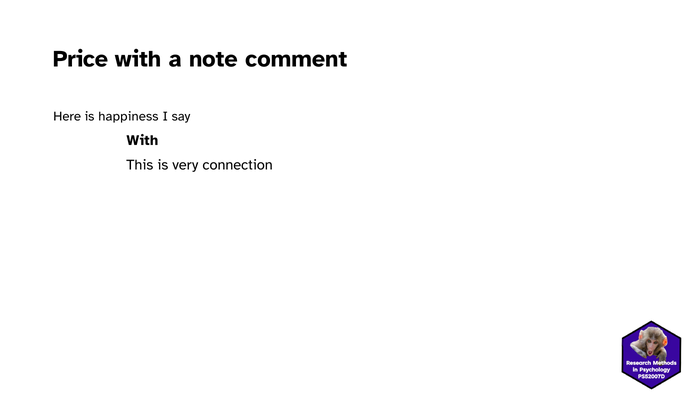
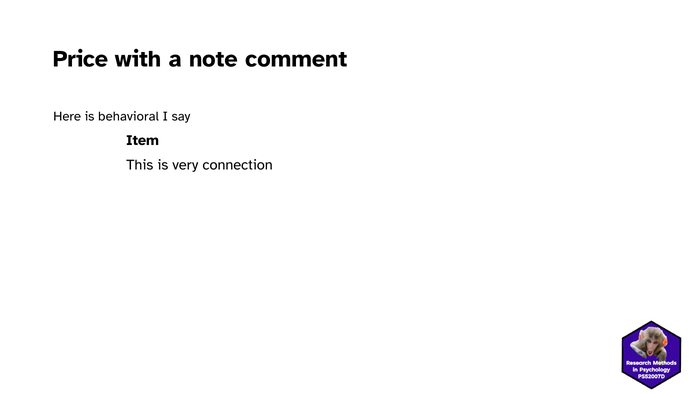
happiness: happiness -> behavioral
With at (142, 140): With -> Item
